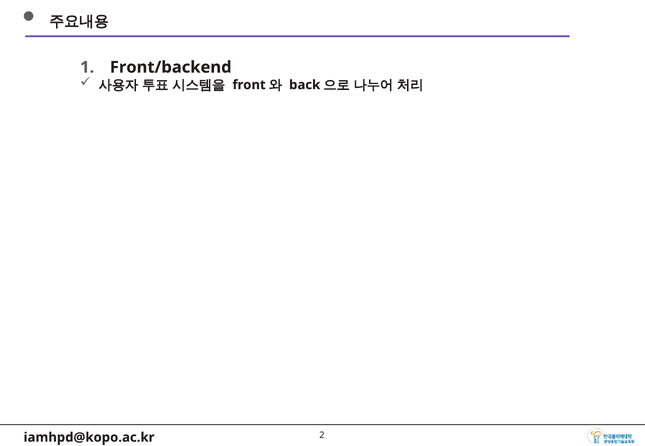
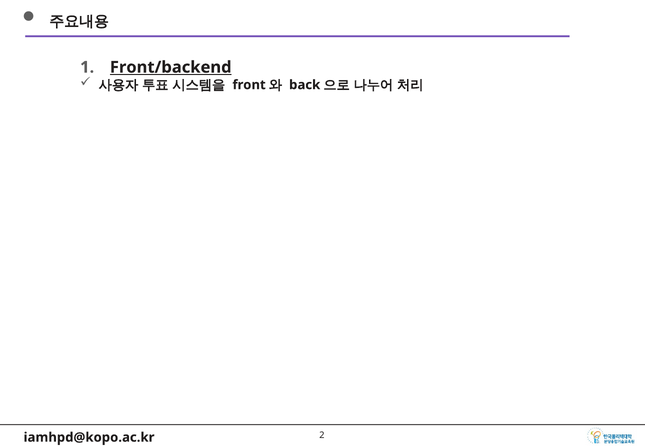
Front/backend underline: none -> present
